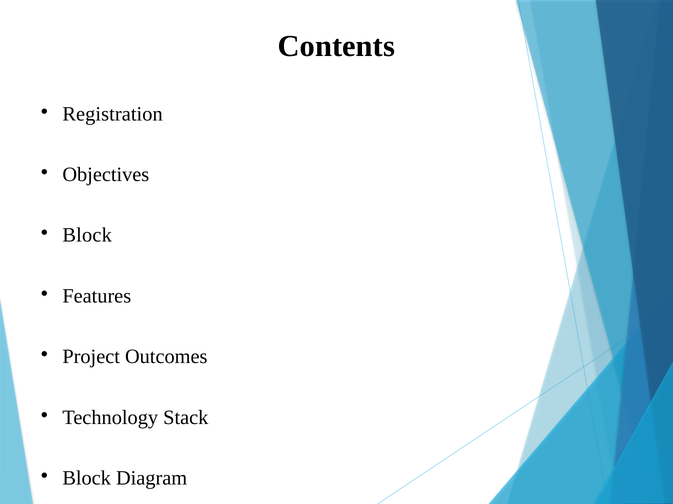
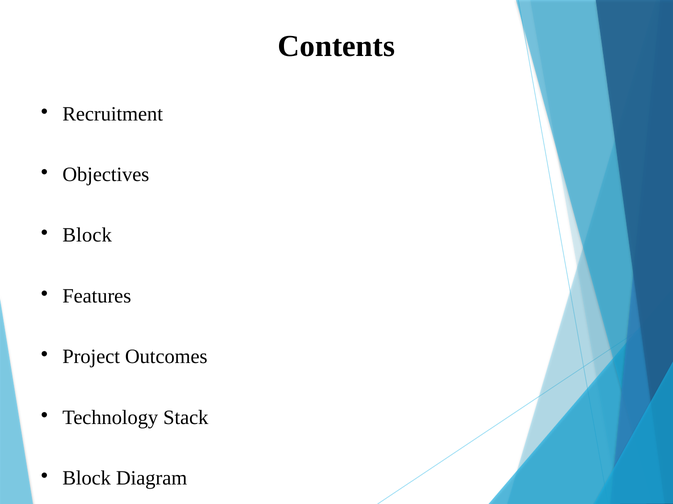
Registration: Registration -> Recruitment
